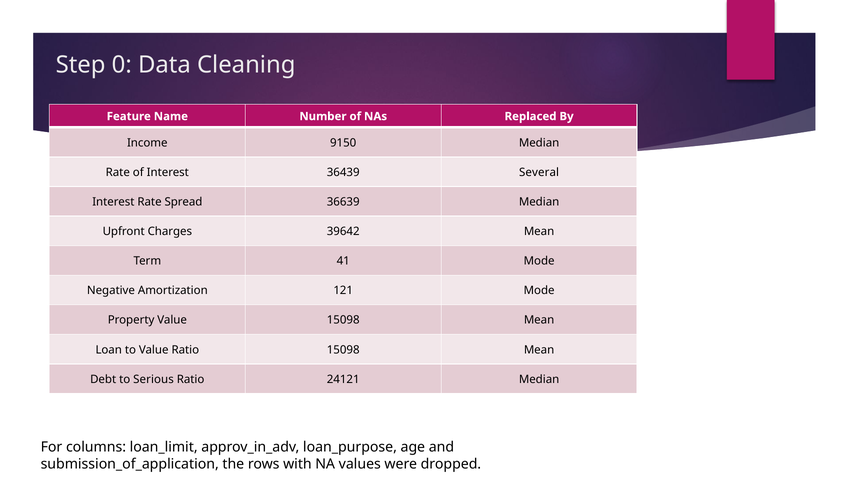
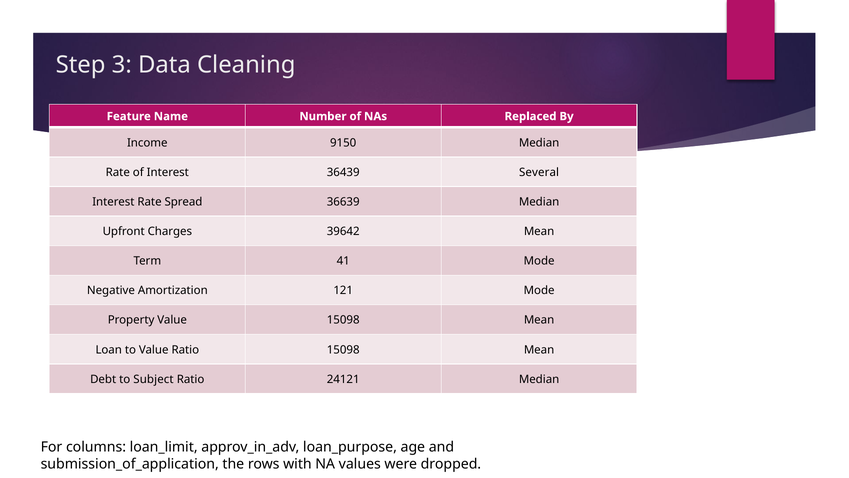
0: 0 -> 3
Serious: Serious -> Subject
